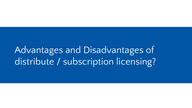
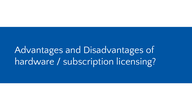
distribute: distribute -> hardware
